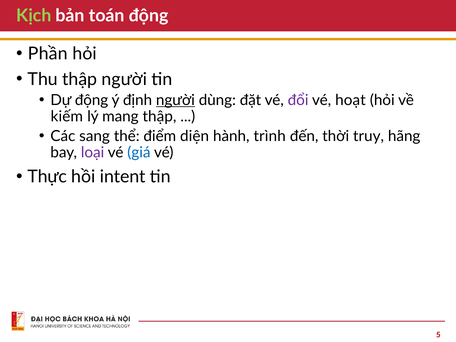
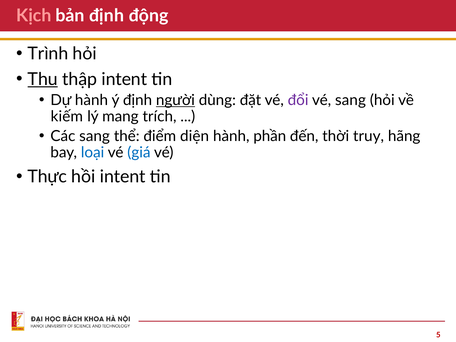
Kịch colour: light green -> pink
bản toán: toán -> định
Phần: Phần -> Trình
Thu underline: none -> present
thập người: người -> intent
Dự động: động -> hành
vé hoạt: hoạt -> sang
mang thập: thập -> trích
trình: trình -> phần
loại colour: purple -> blue
